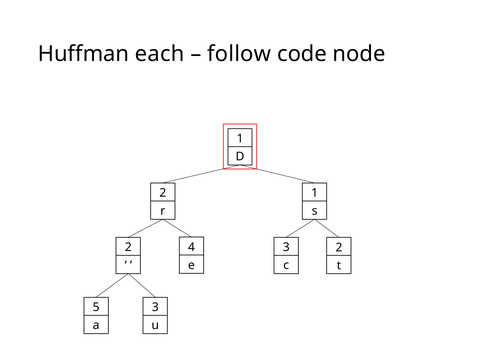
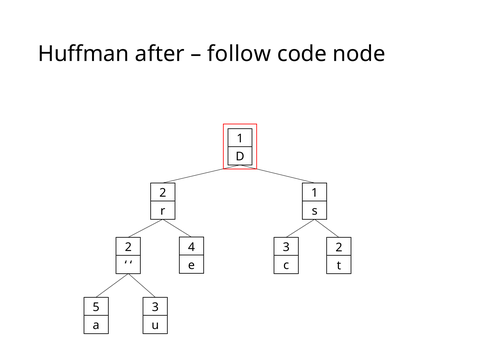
each: each -> after
